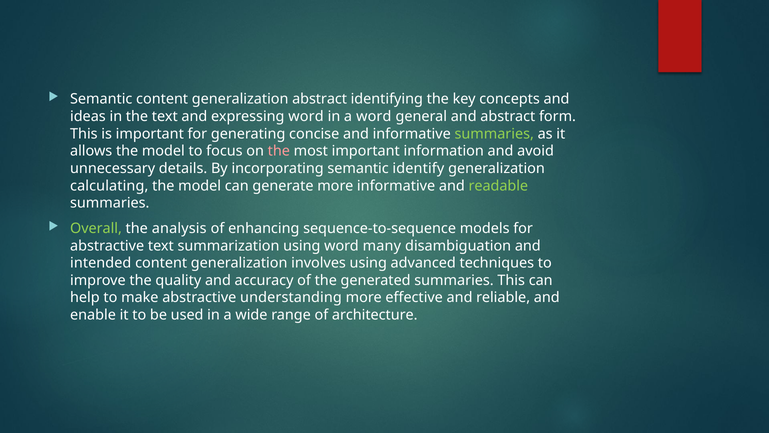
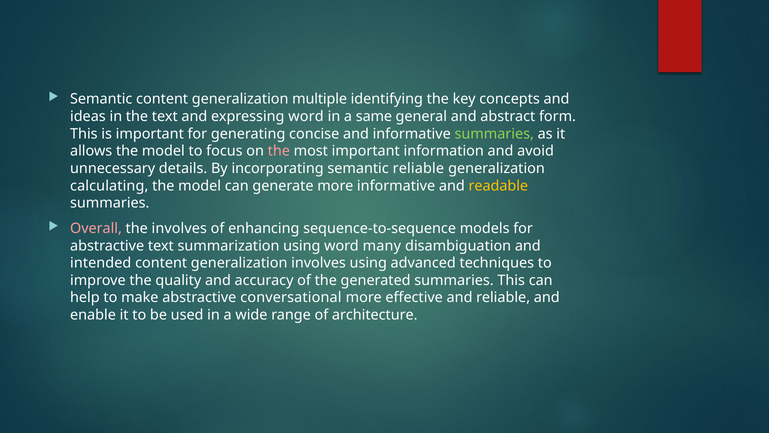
generalization abstract: abstract -> multiple
a word: word -> same
semantic identify: identify -> reliable
readable colour: light green -> yellow
Overall colour: light green -> pink
the analysis: analysis -> involves
understanding: understanding -> conversational
